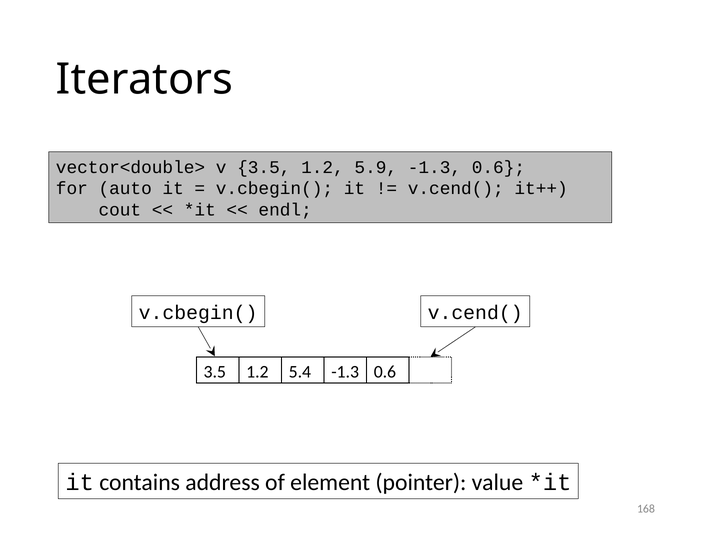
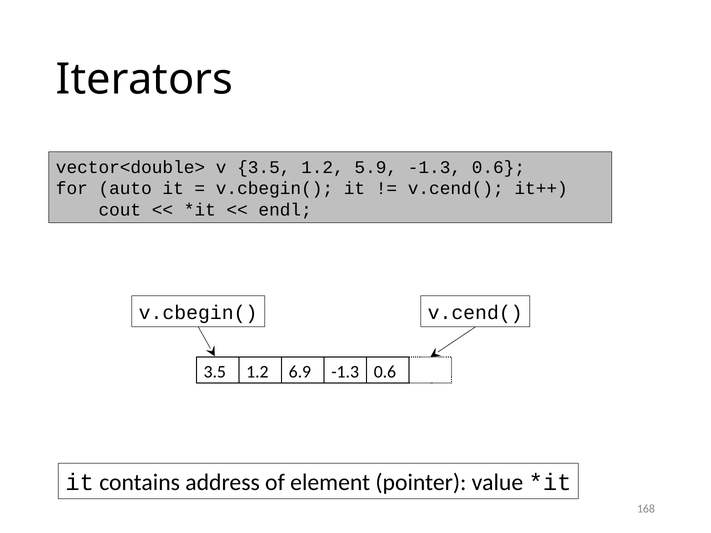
5.4: 5.4 -> 6.9
